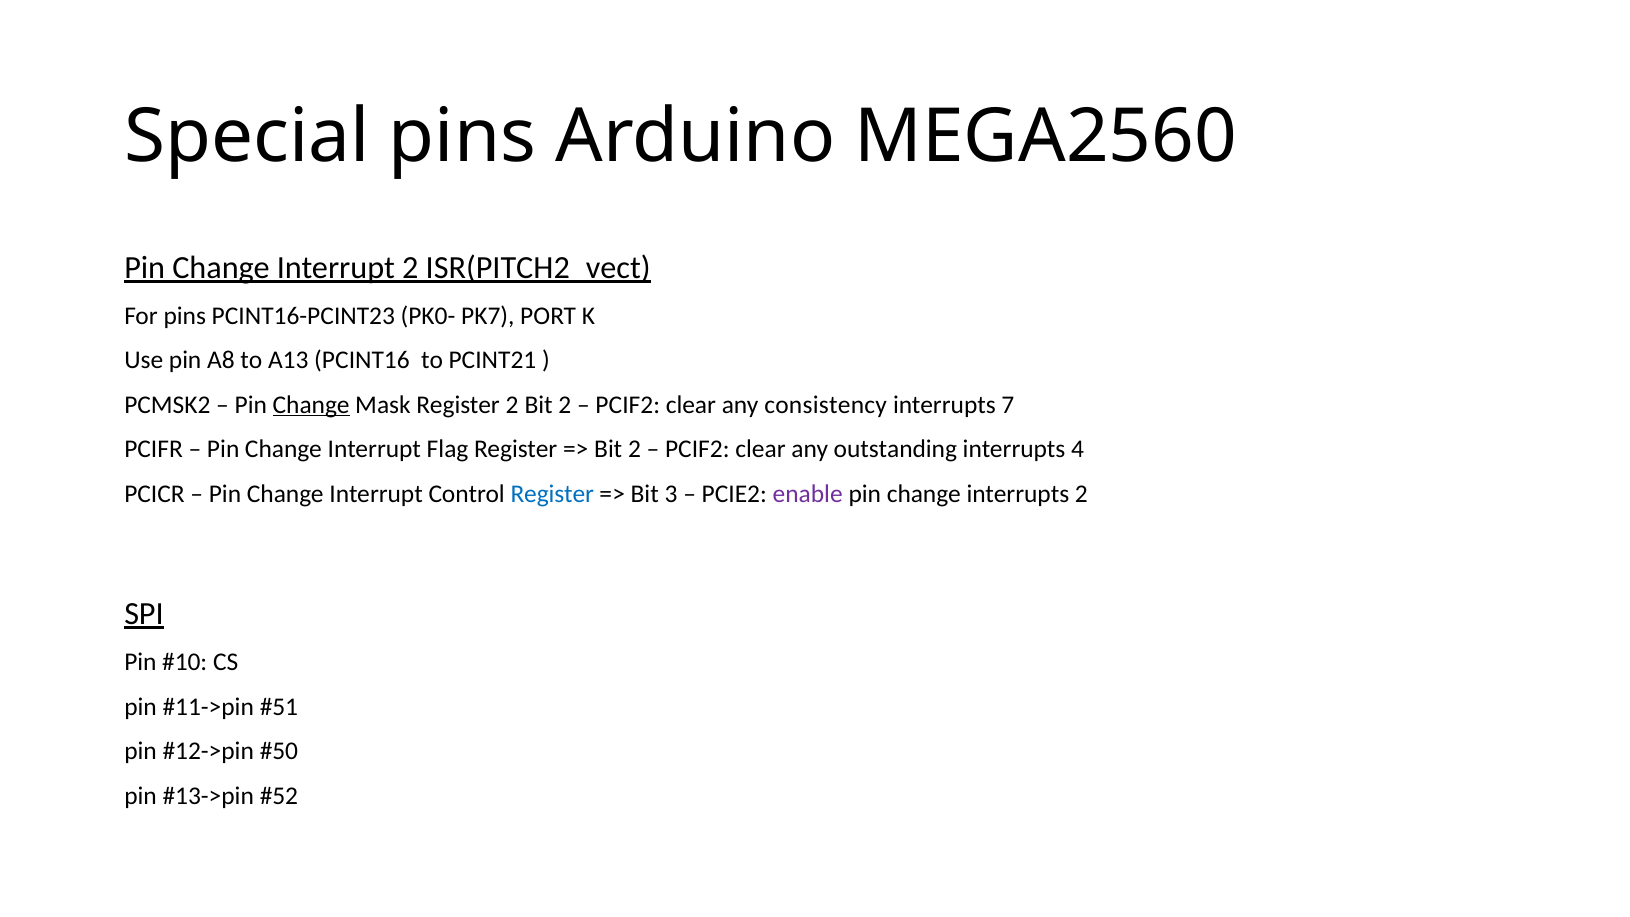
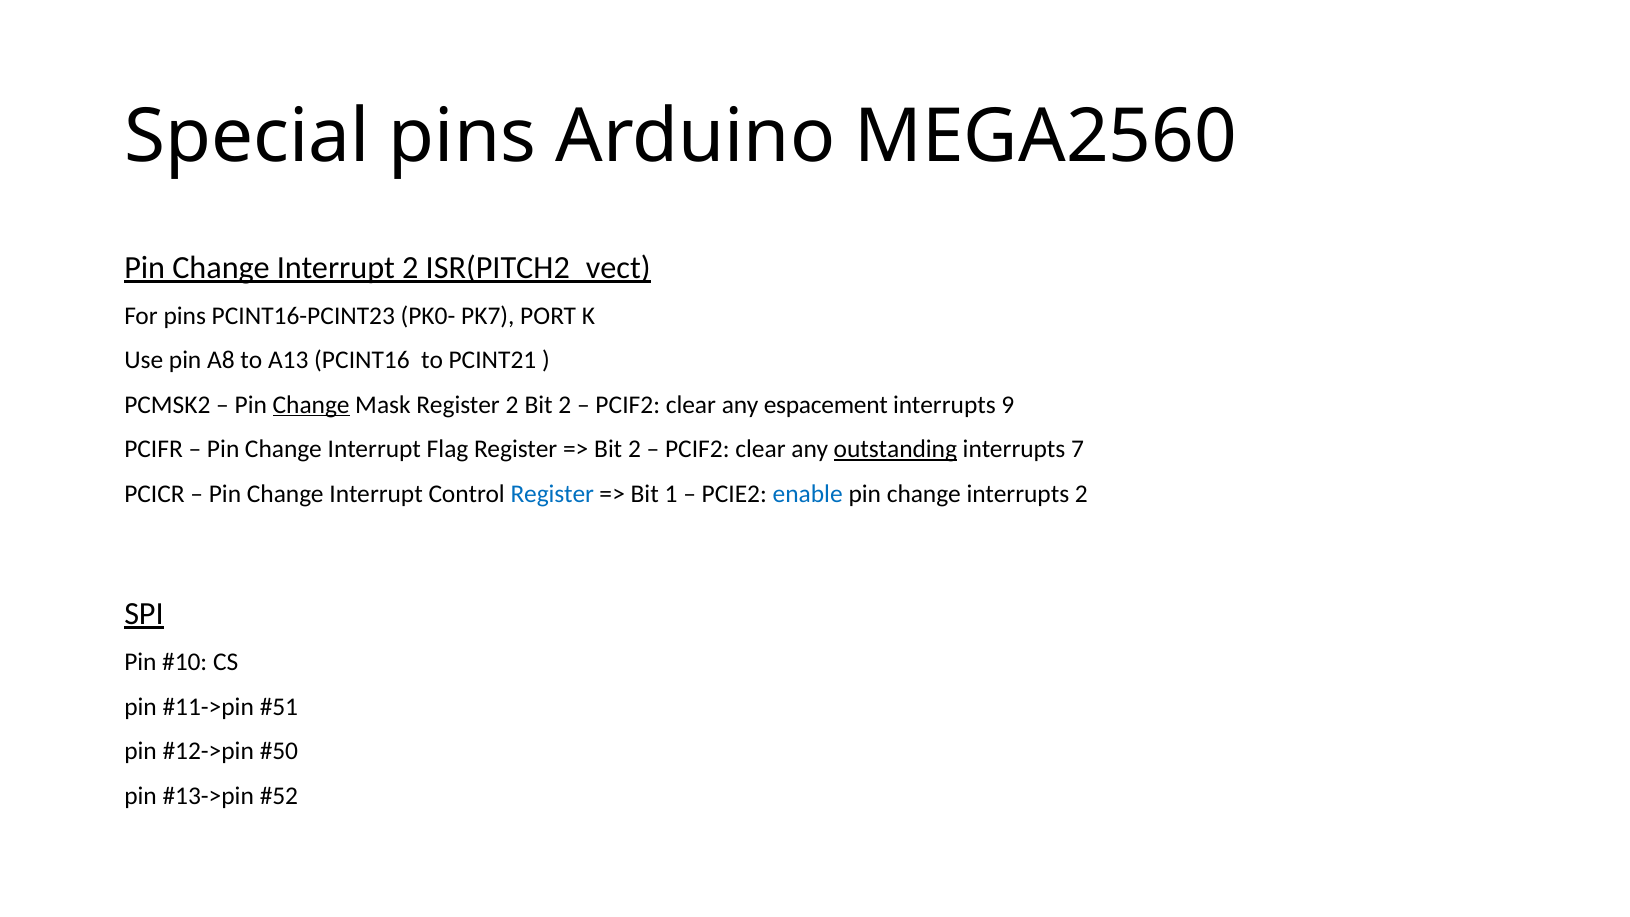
consistency: consistency -> espacement
7: 7 -> 9
outstanding underline: none -> present
4: 4 -> 7
3: 3 -> 1
enable colour: purple -> blue
